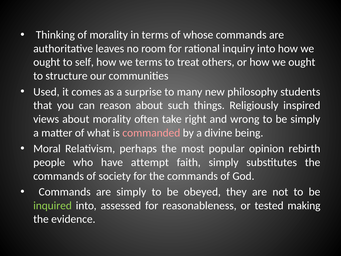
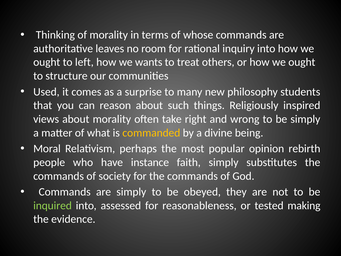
self: self -> left
we terms: terms -> wants
commanded colour: pink -> yellow
attempt: attempt -> instance
